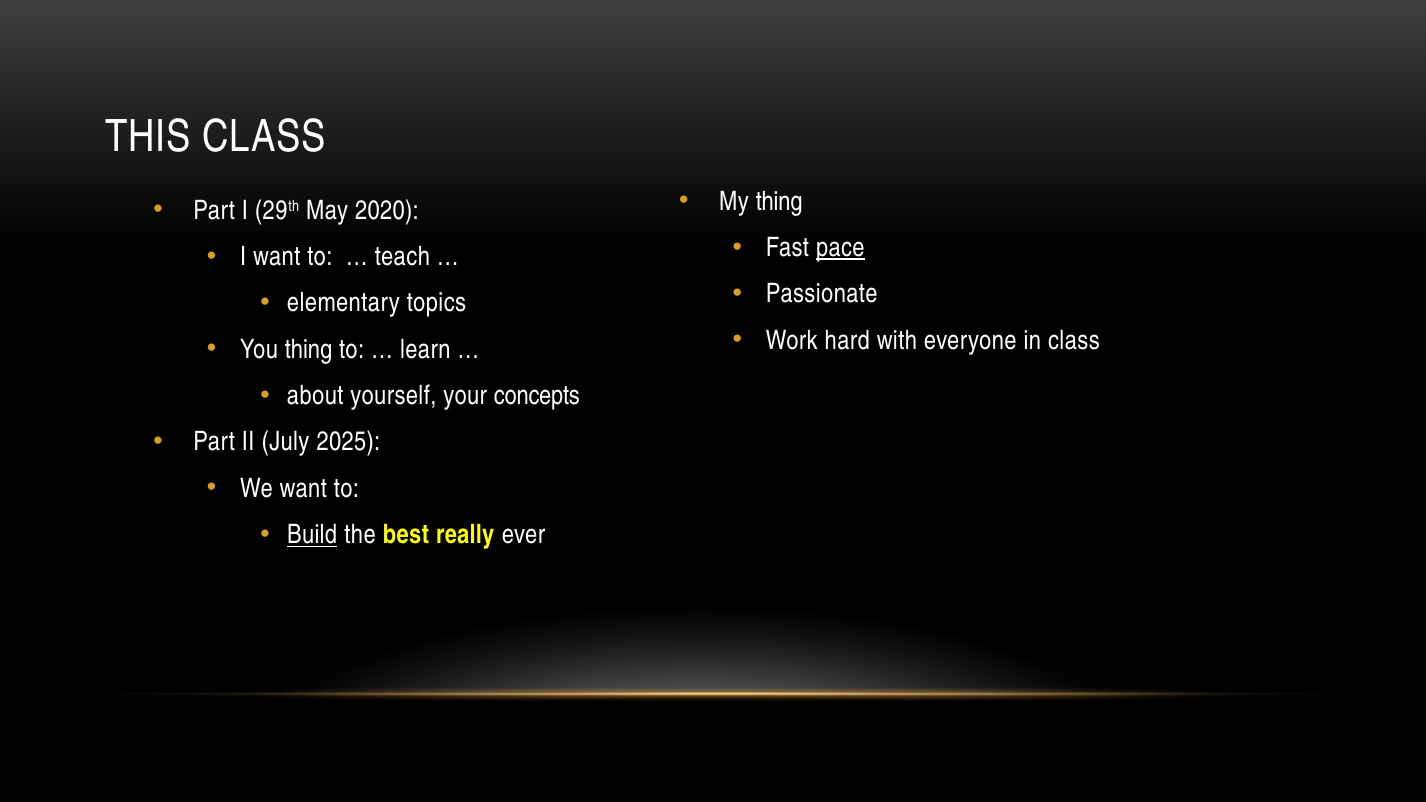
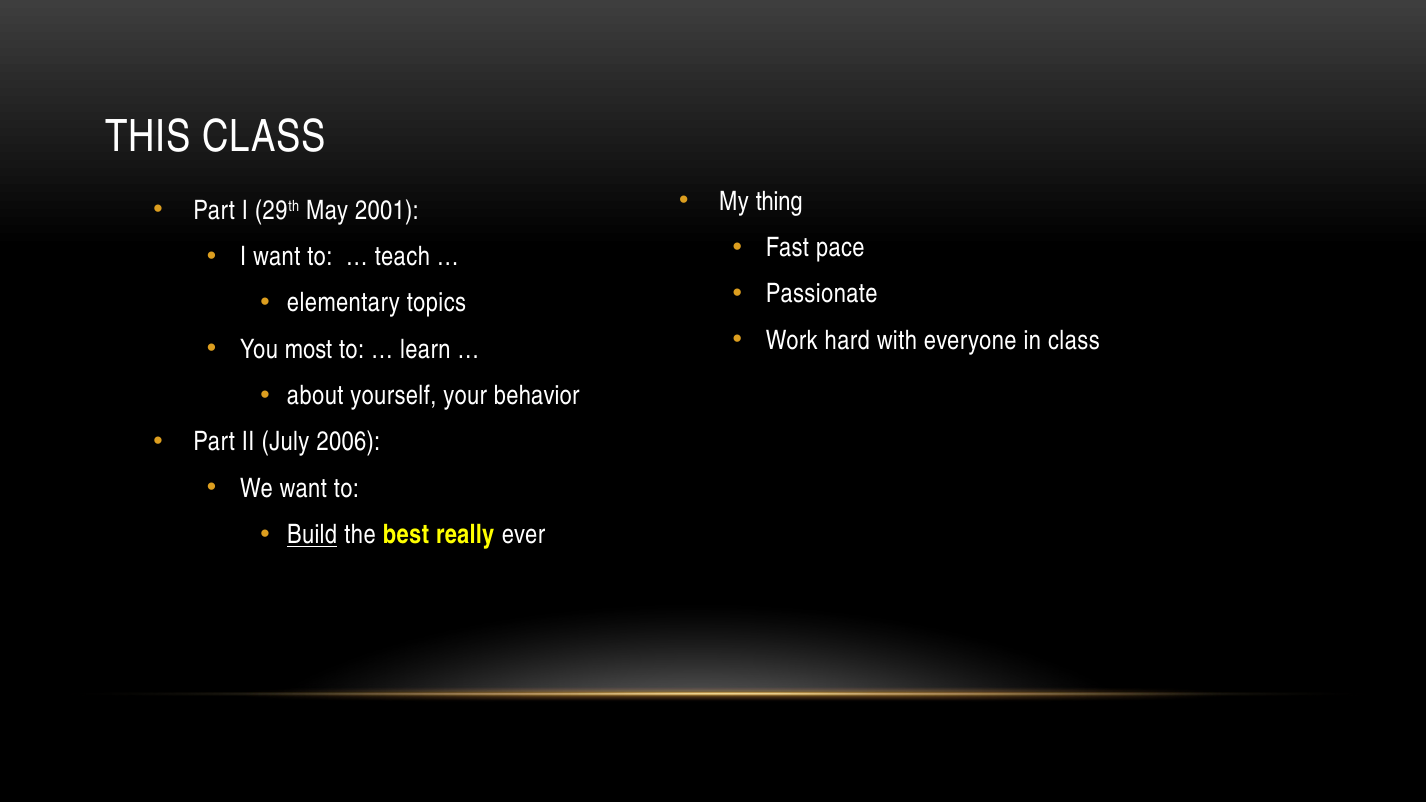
2020: 2020 -> 2001
pace underline: present -> none
You thing: thing -> most
concepts: concepts -> behavior
2025: 2025 -> 2006
